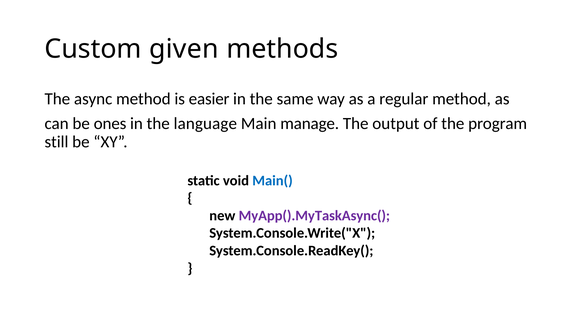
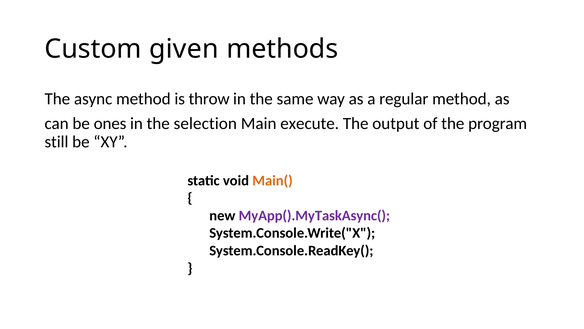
easier: easier -> throw
language: language -> selection
manage: manage -> execute
Main( colour: blue -> orange
